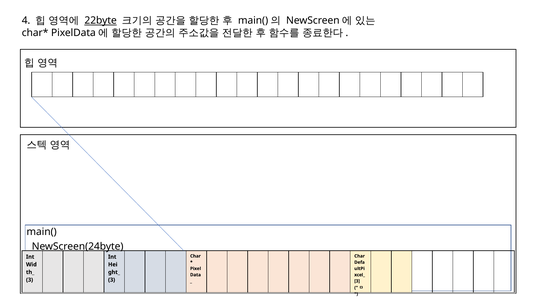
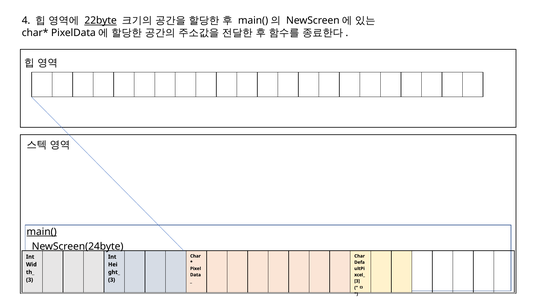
main( underline: none -> present
